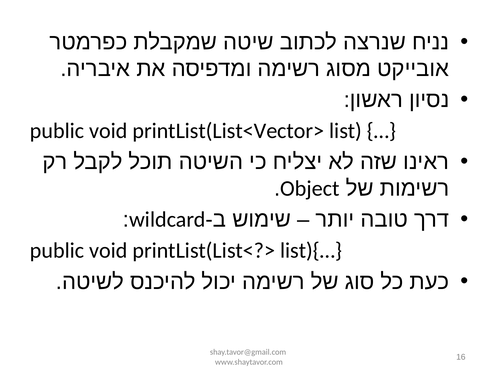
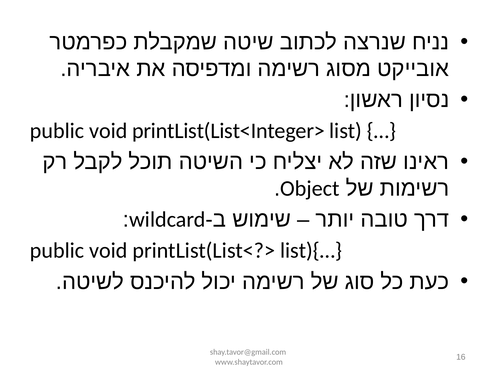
printList(List<Vector>: printList(List<Vector> -> printList(List<Integer>
